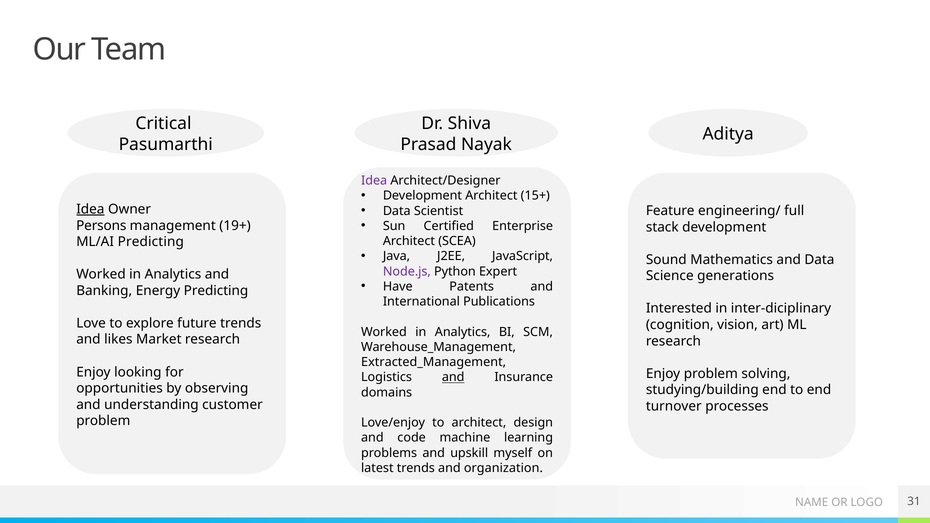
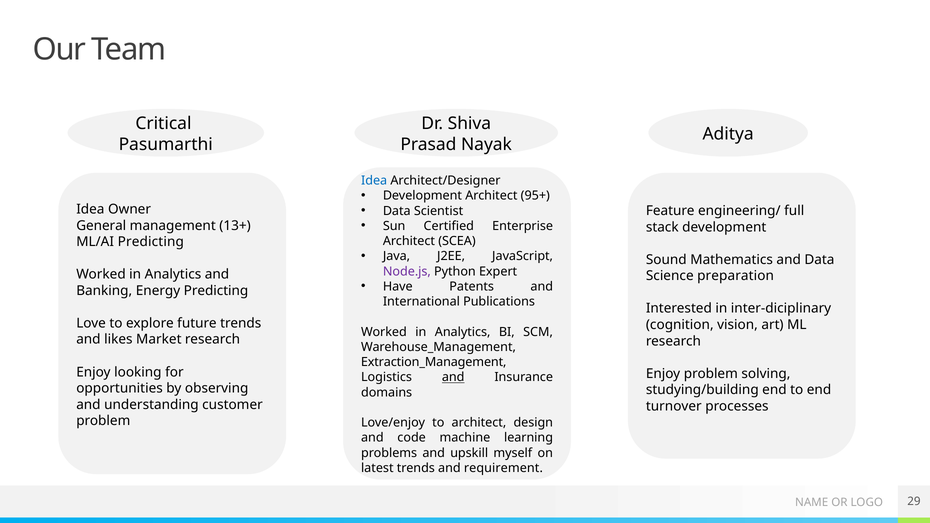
Idea at (374, 181) colour: purple -> blue
15+: 15+ -> 95+
Idea at (90, 209) underline: present -> none
Persons: Persons -> General
19+: 19+ -> 13+
generations: generations -> preparation
Extracted_Management: Extracted_Management -> Extraction_Management
organization: organization -> requirement
31: 31 -> 29
